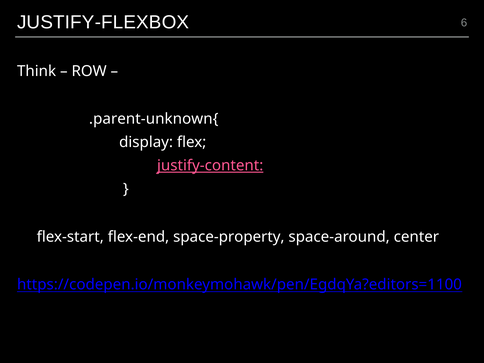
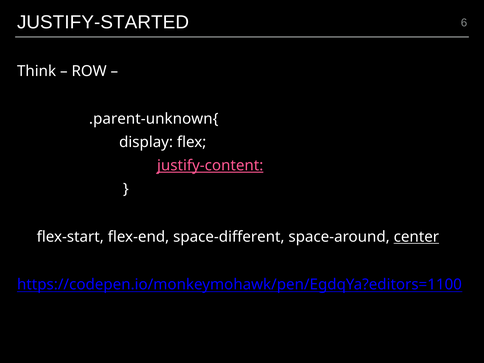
JUSTIFY-FLEXBOX: JUSTIFY-FLEXBOX -> JUSTIFY-STARTED
space-property: space-property -> space-different
center underline: none -> present
